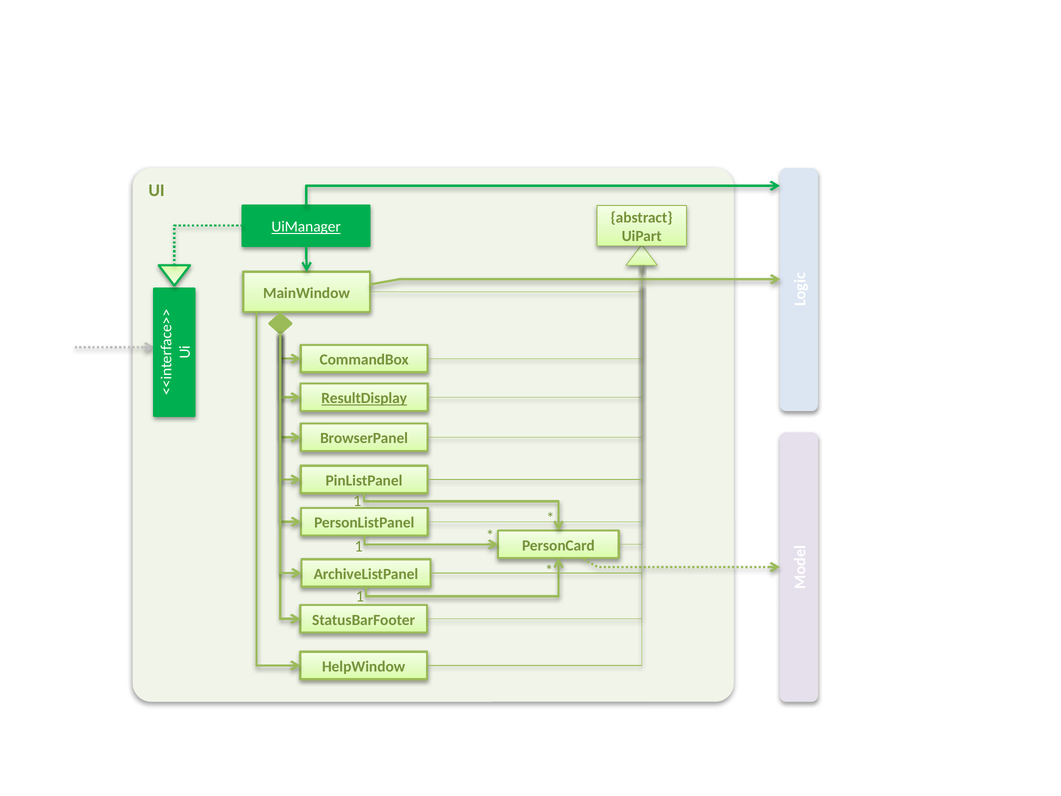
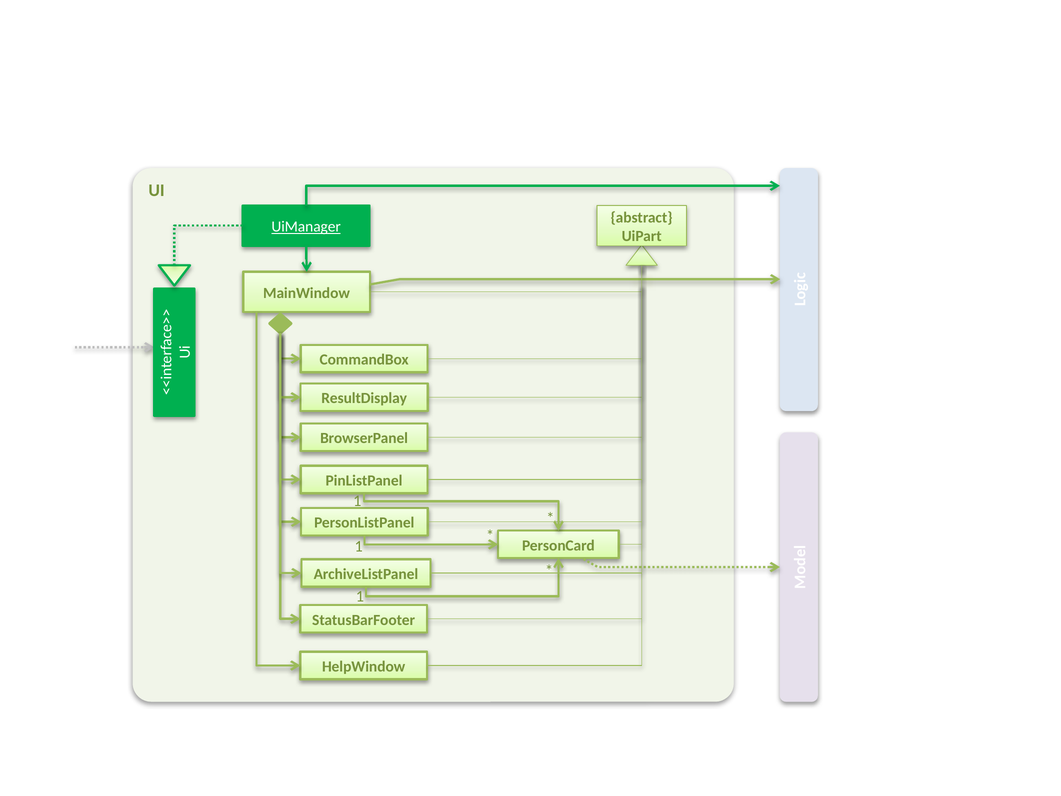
ResultDisplay underline: present -> none
